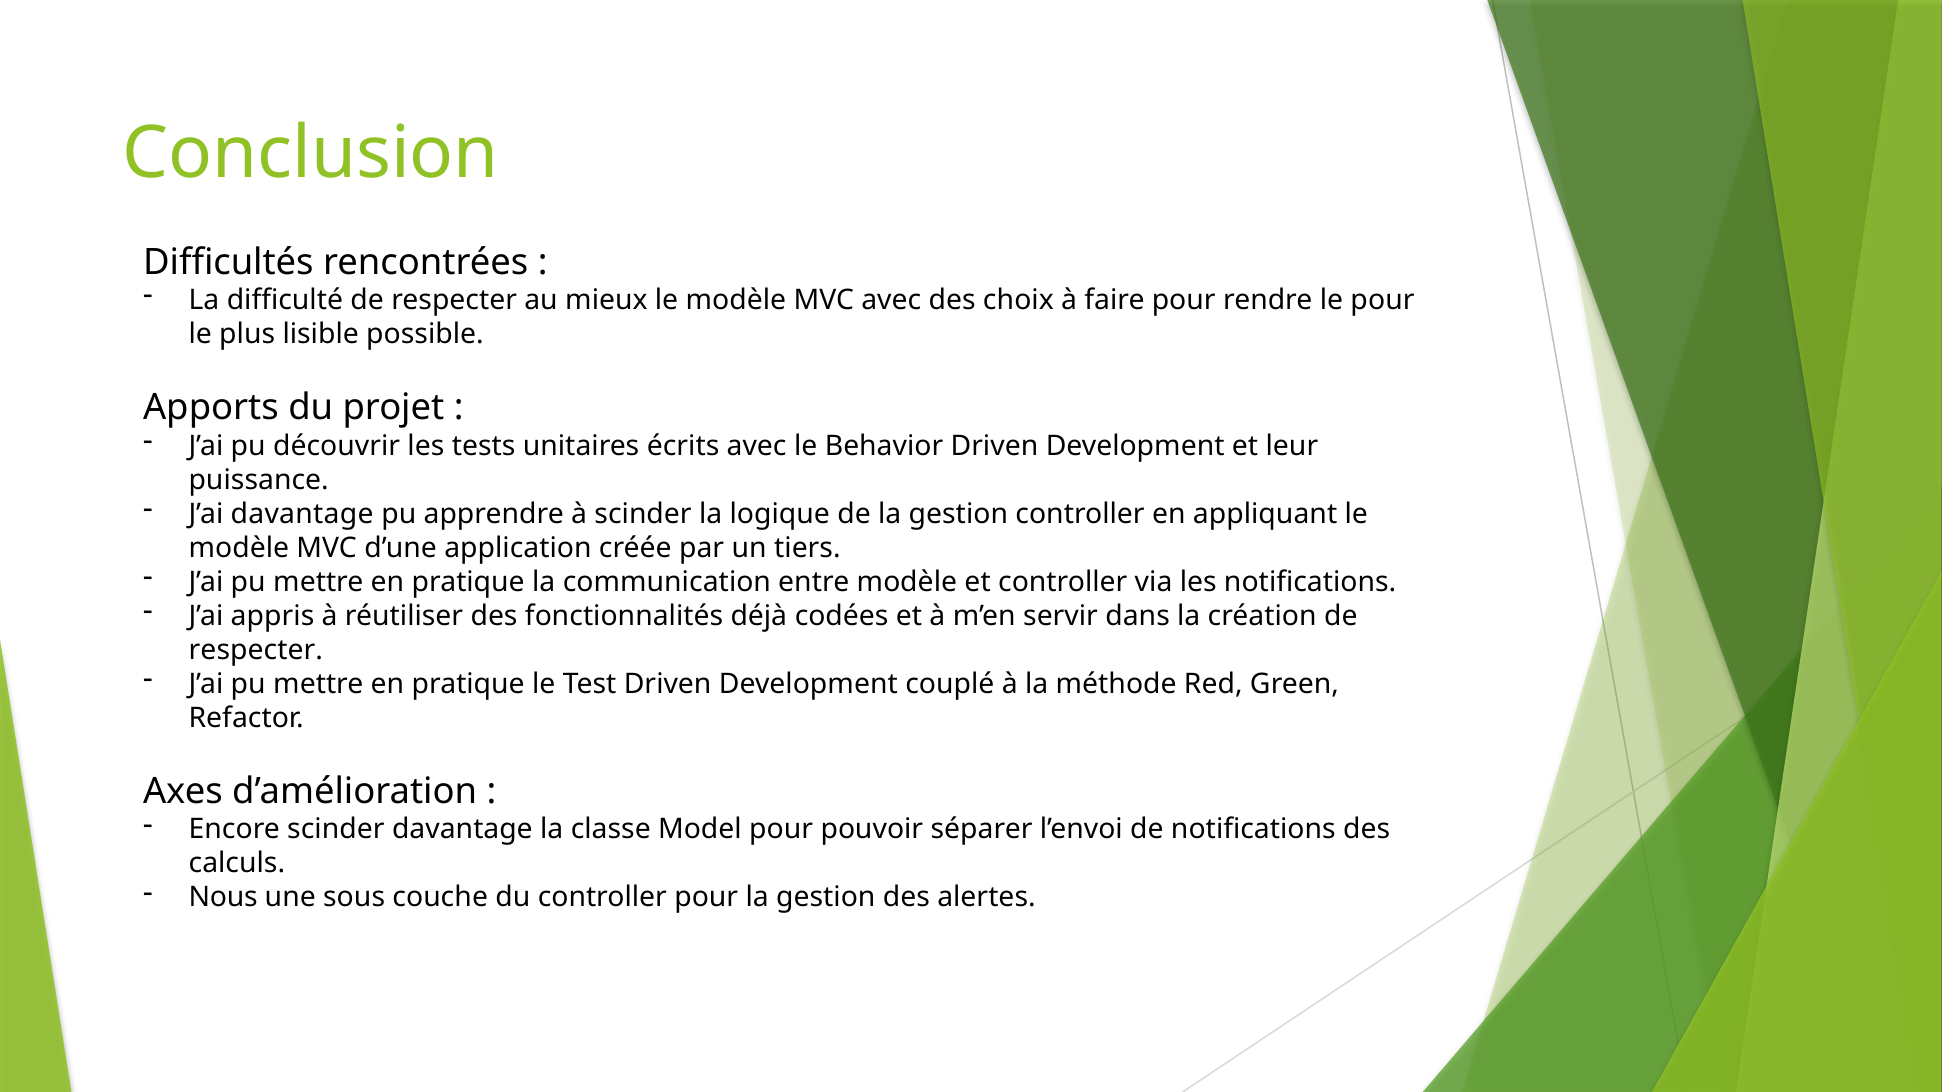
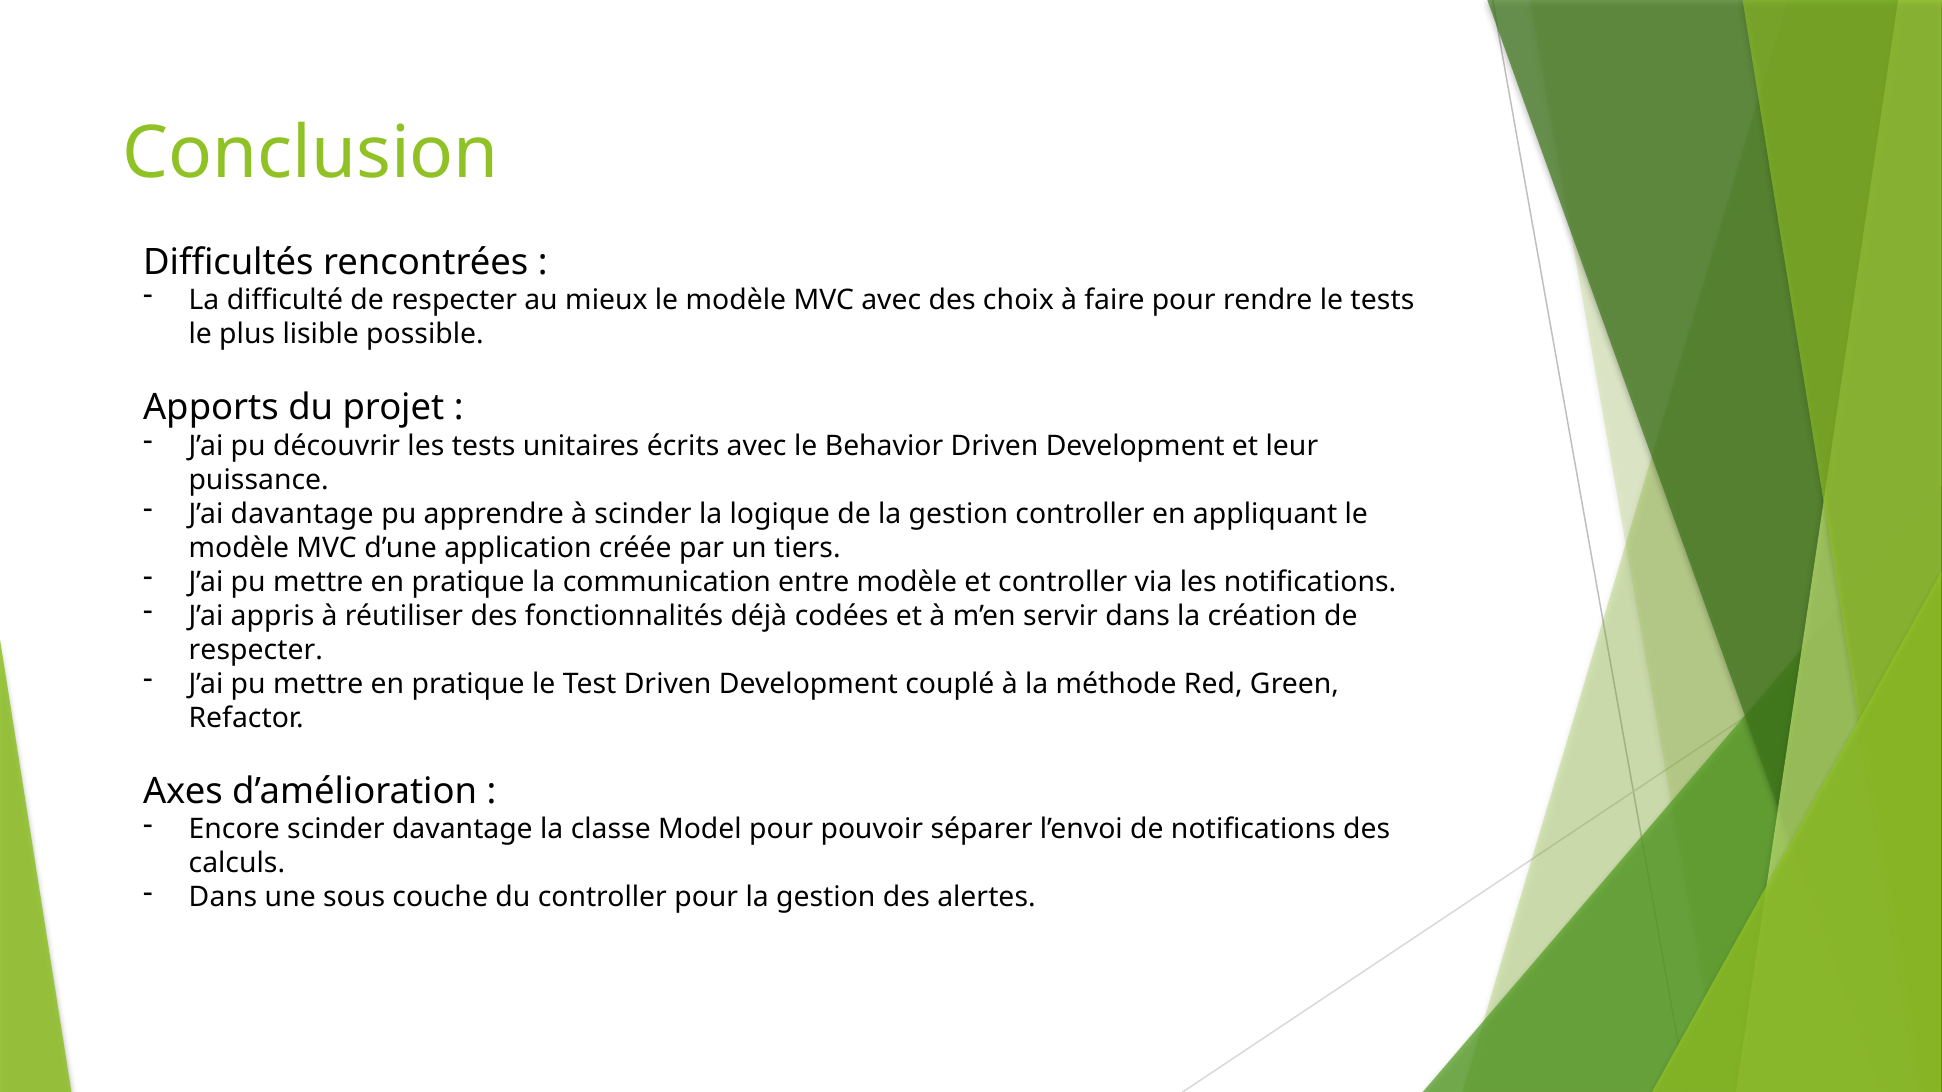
le pour: pour -> tests
Nous at (223, 898): Nous -> Dans
